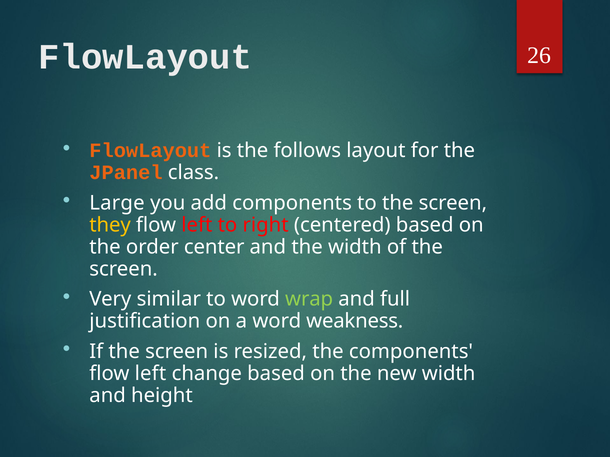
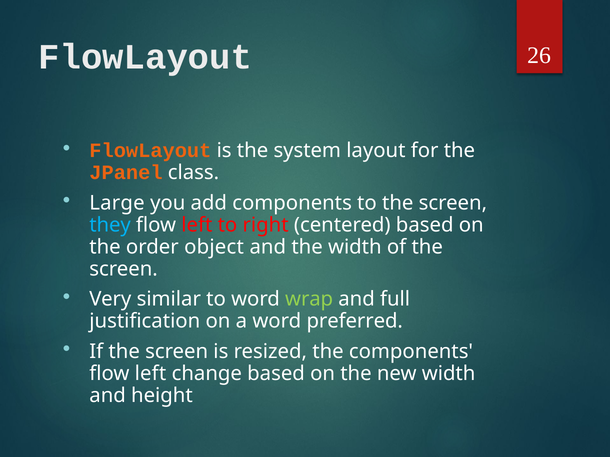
follows: follows -> system
they colour: yellow -> light blue
center: center -> object
weakness: weakness -> preferred
